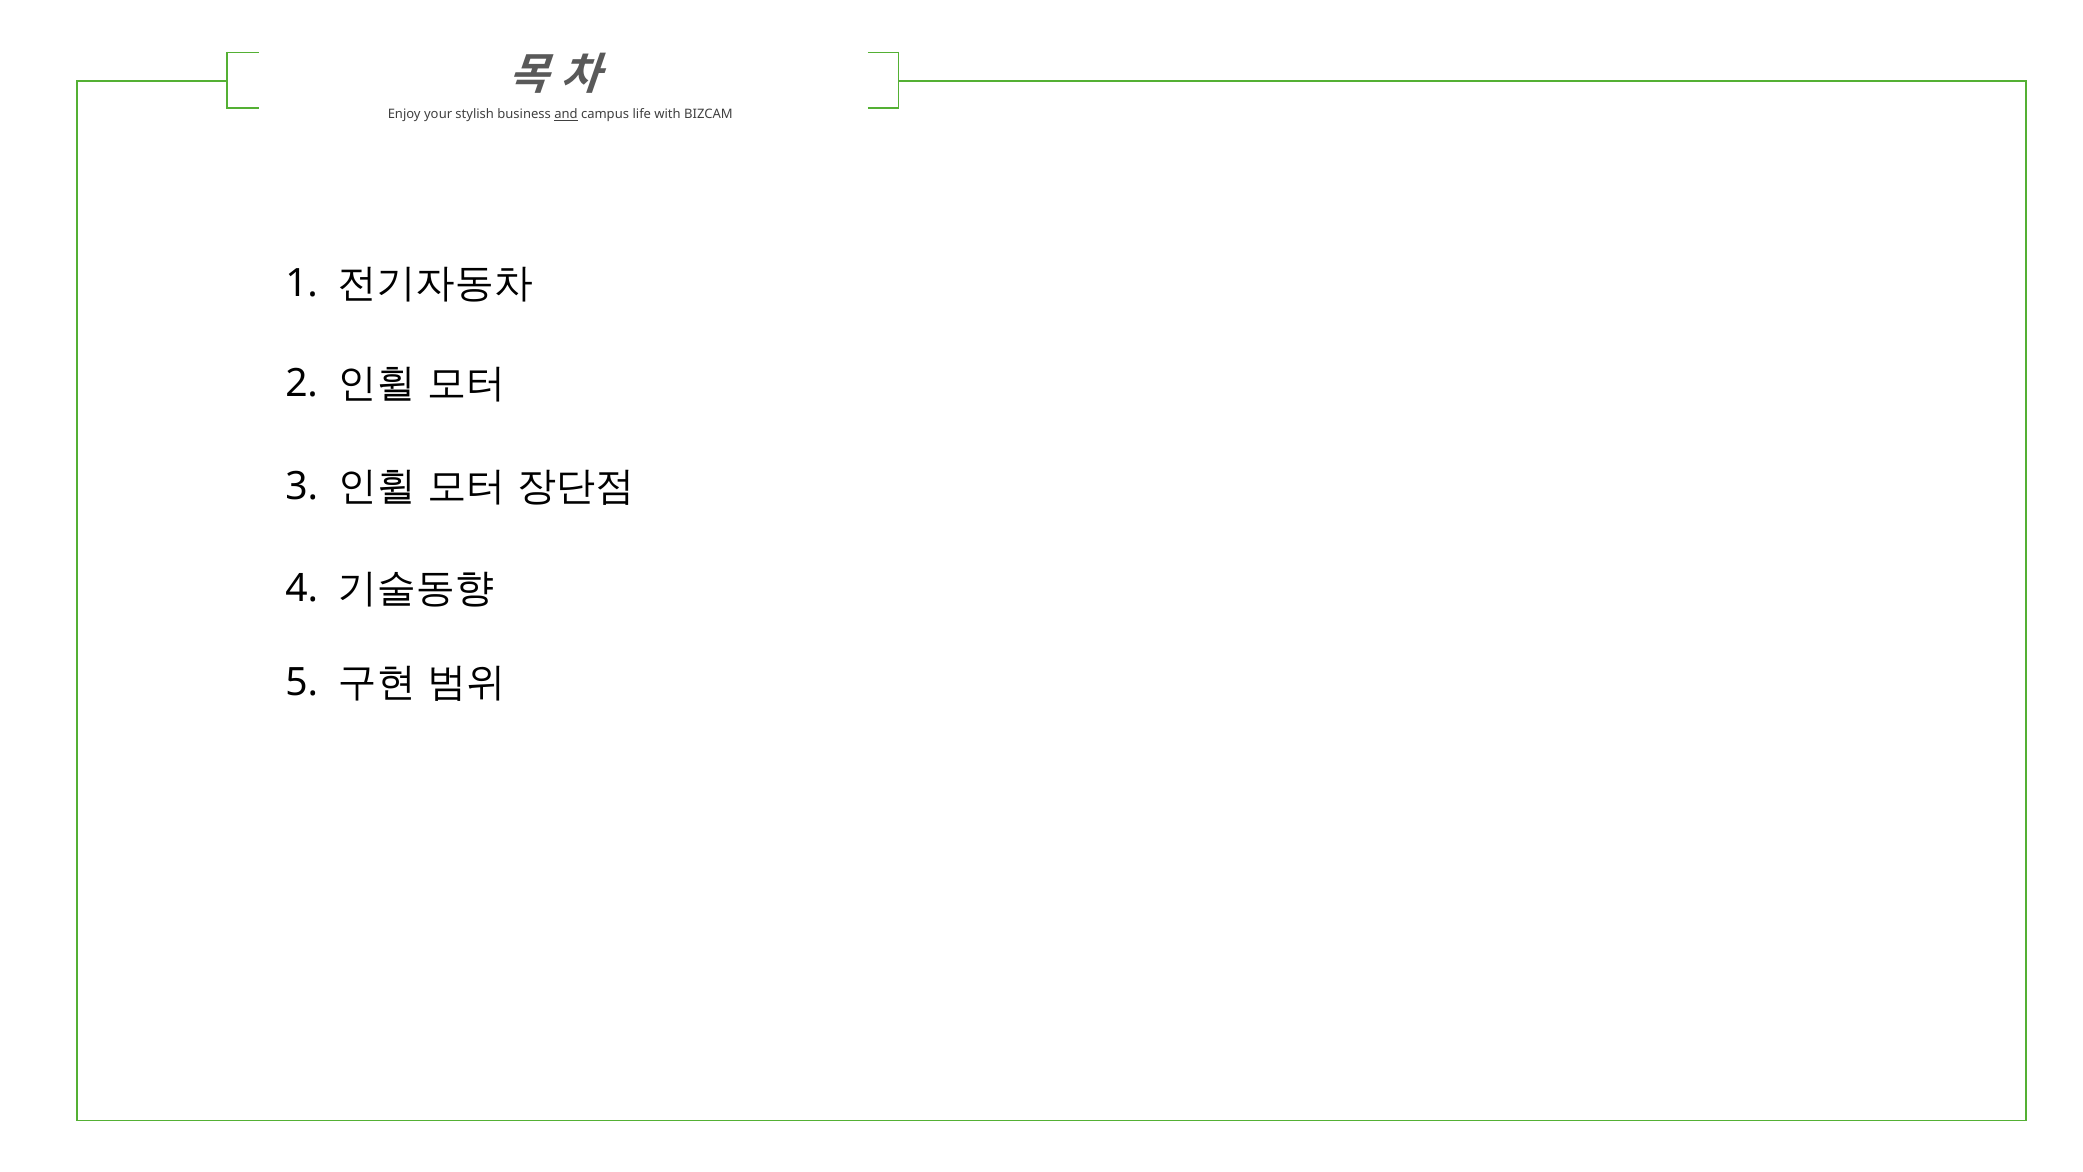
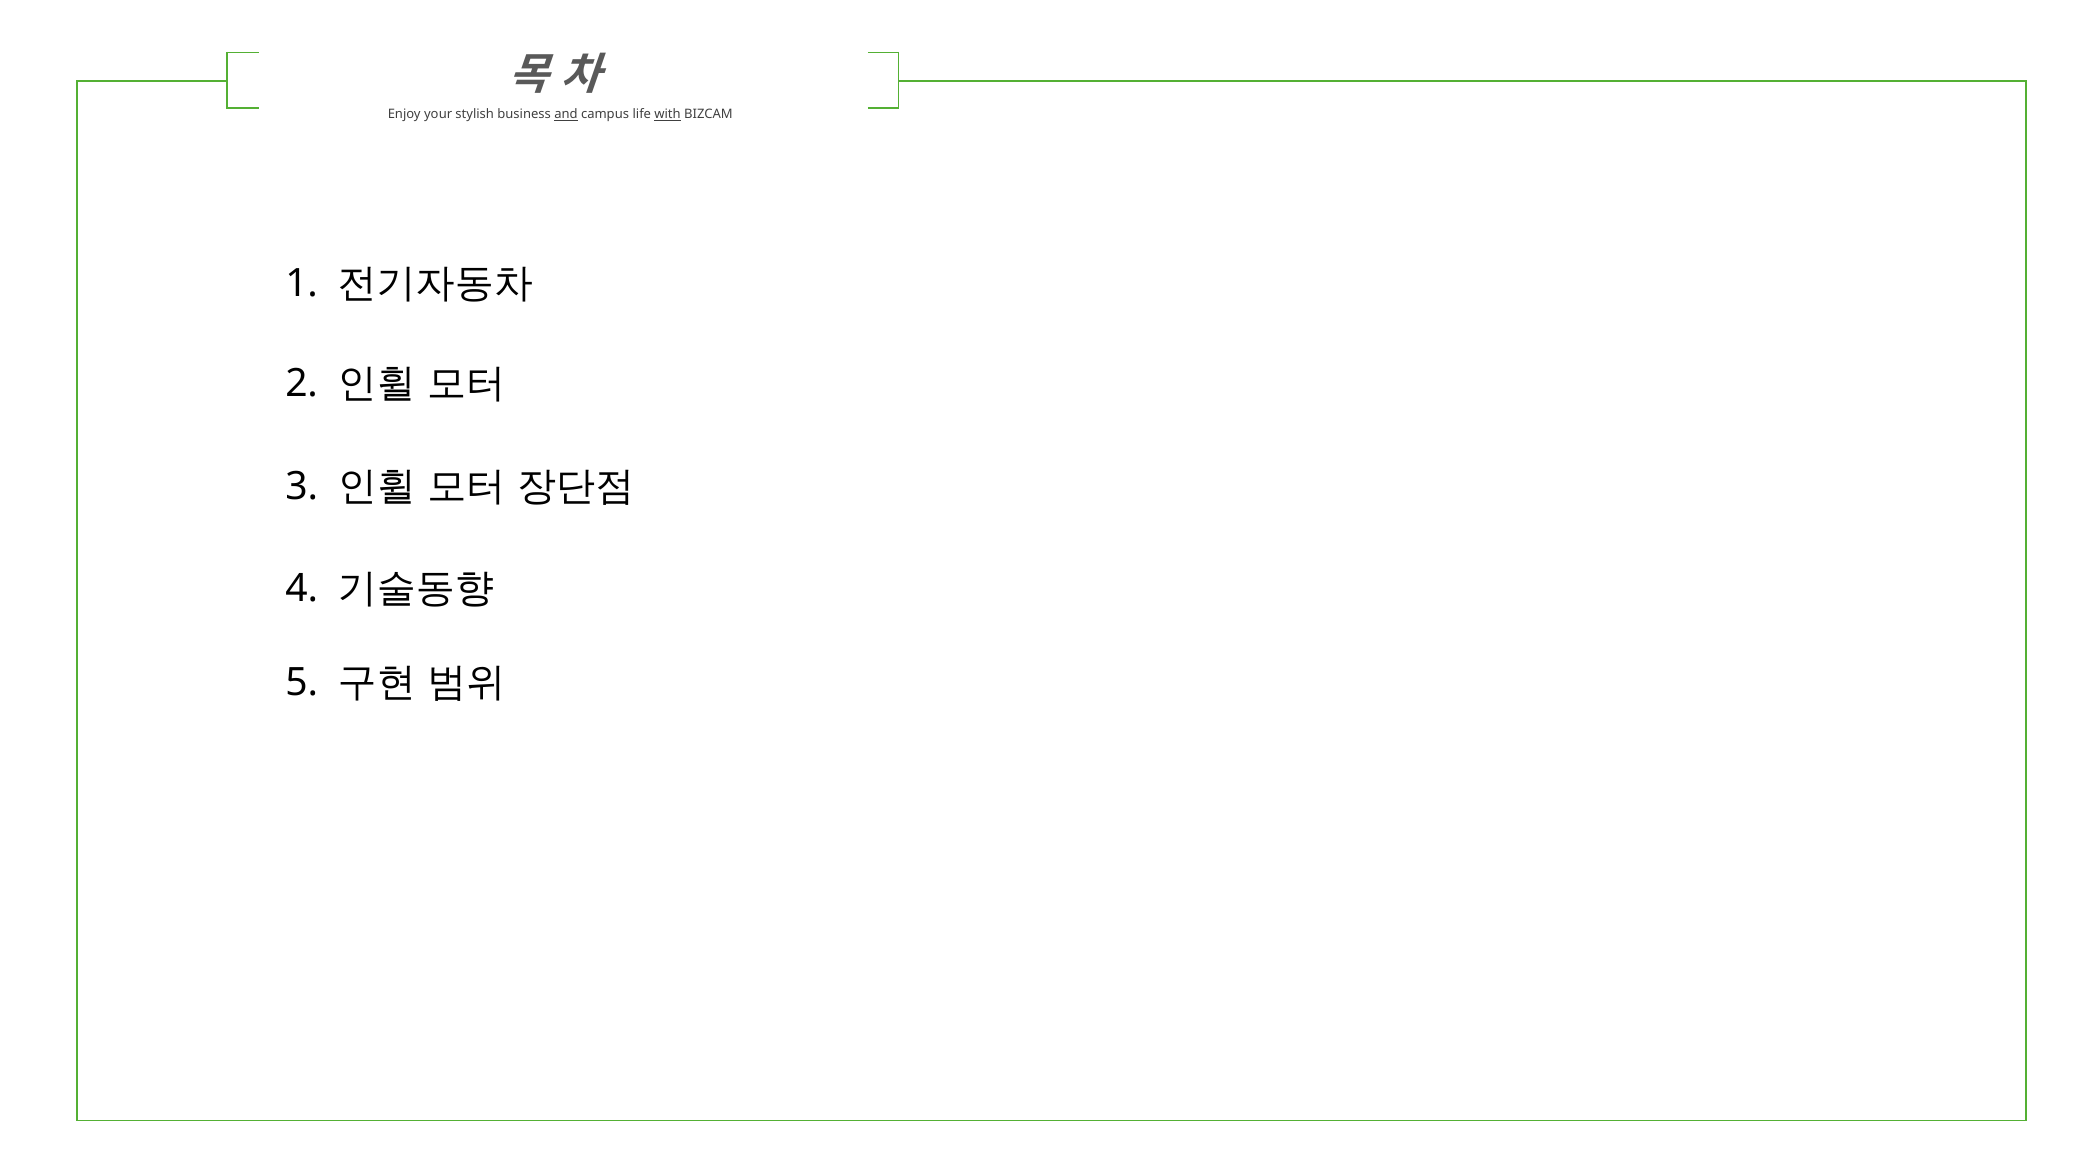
with underline: none -> present
